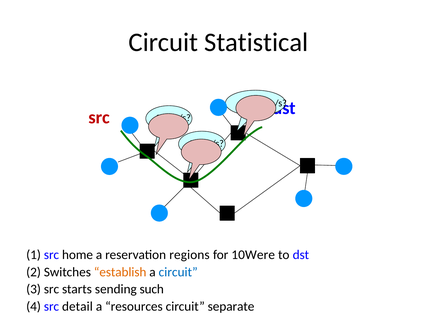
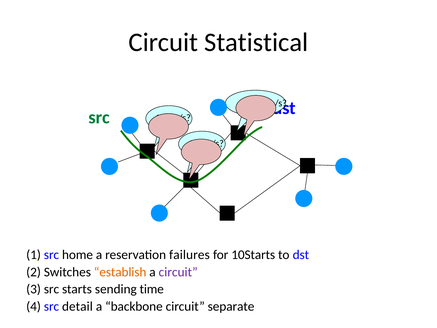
src at (99, 117) colour: red -> green
regions: regions -> failures
10Were: 10Were -> 10Starts
circuit at (178, 272) colour: blue -> purple
such: such -> time
resources: resources -> backbone
